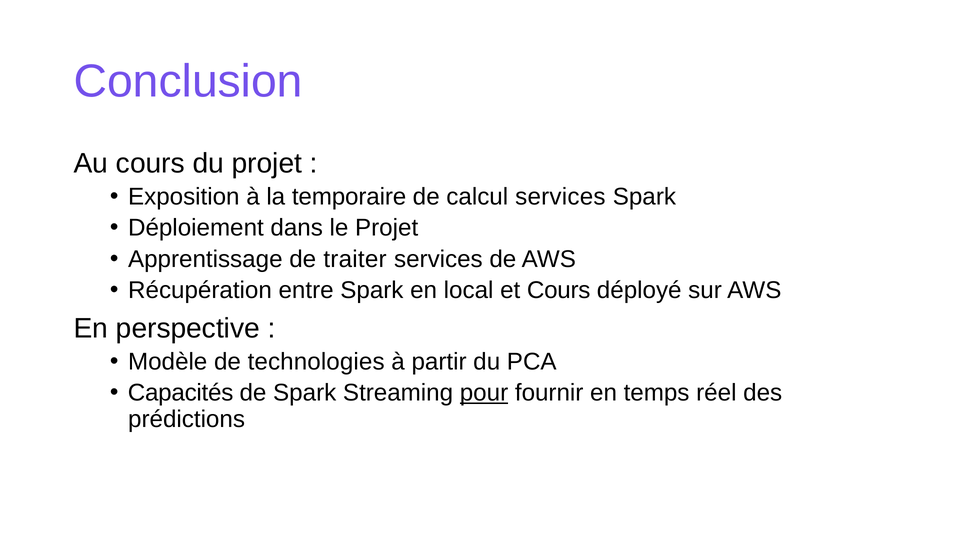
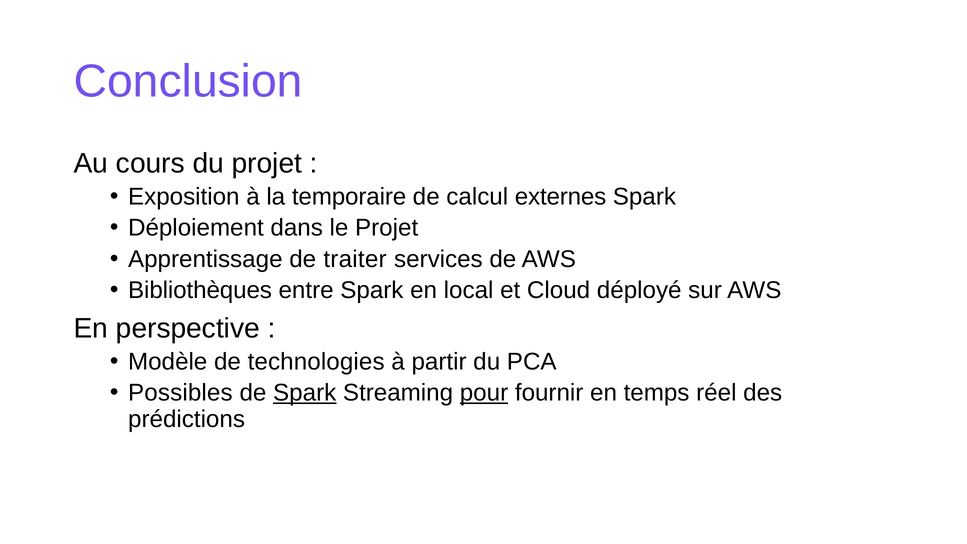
calcul services: services -> externes
Récupération: Récupération -> Bibliothèques
et Cours: Cours -> Cloud
Capacités: Capacités -> Possibles
Spark at (305, 393) underline: none -> present
